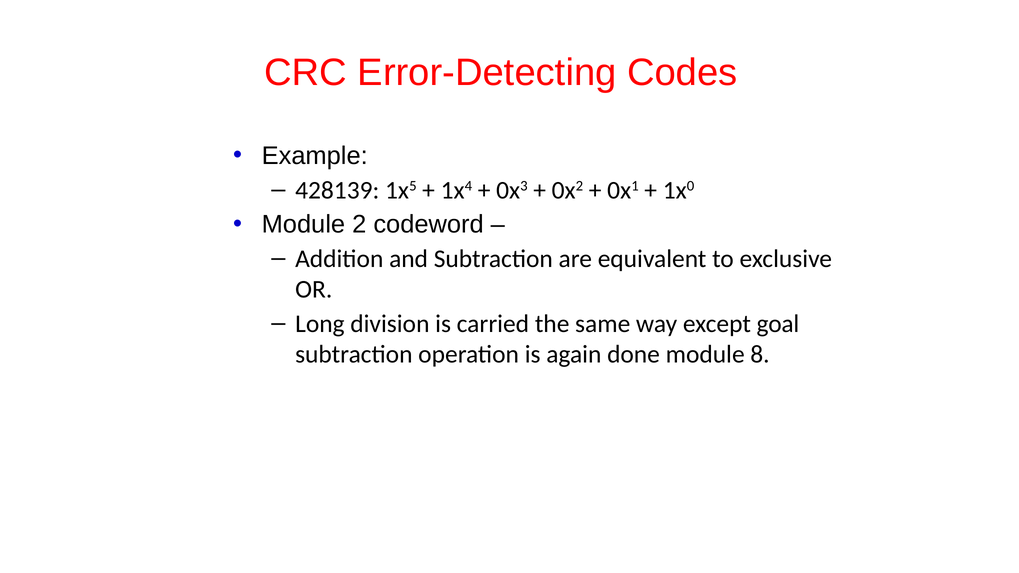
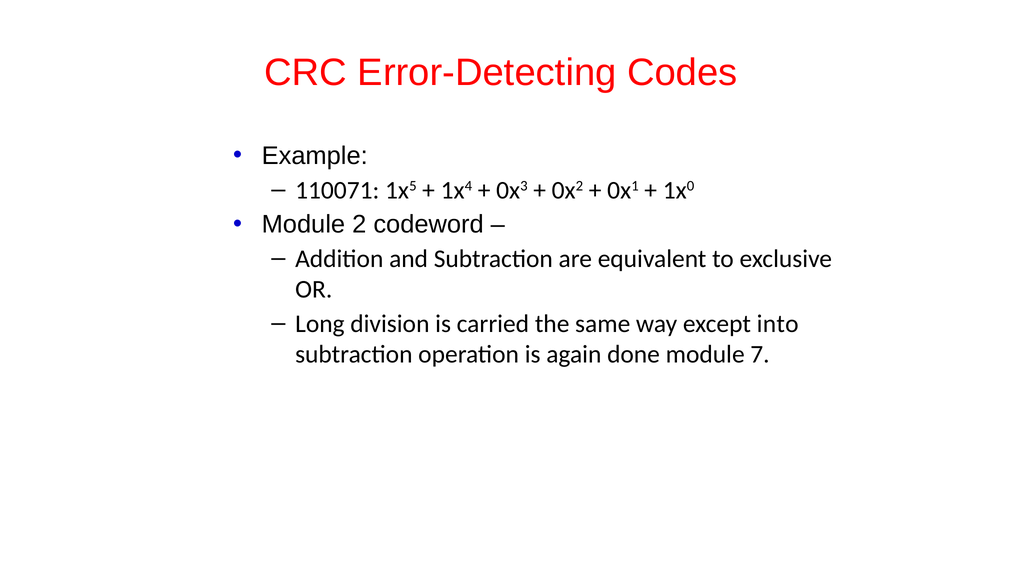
428139: 428139 -> 110071
goal: goal -> into
8: 8 -> 7
